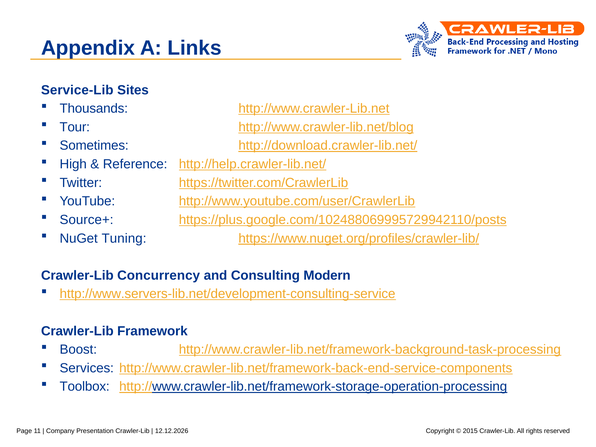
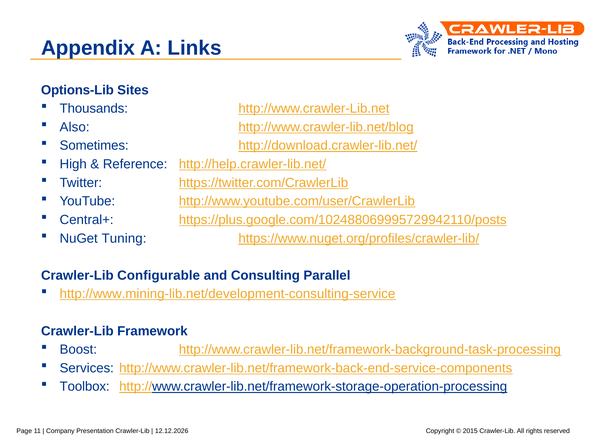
Service-Lib: Service-Lib -> Options-Lib
Tour: Tour -> Also
Source+: Source+ -> Central+
Concurrency: Concurrency -> Configurable
Modern: Modern -> Parallel
http://www.servers-lib.net/development-consulting-service: http://www.servers-lib.net/development-consulting-service -> http://www.mining-lib.net/development-consulting-service
